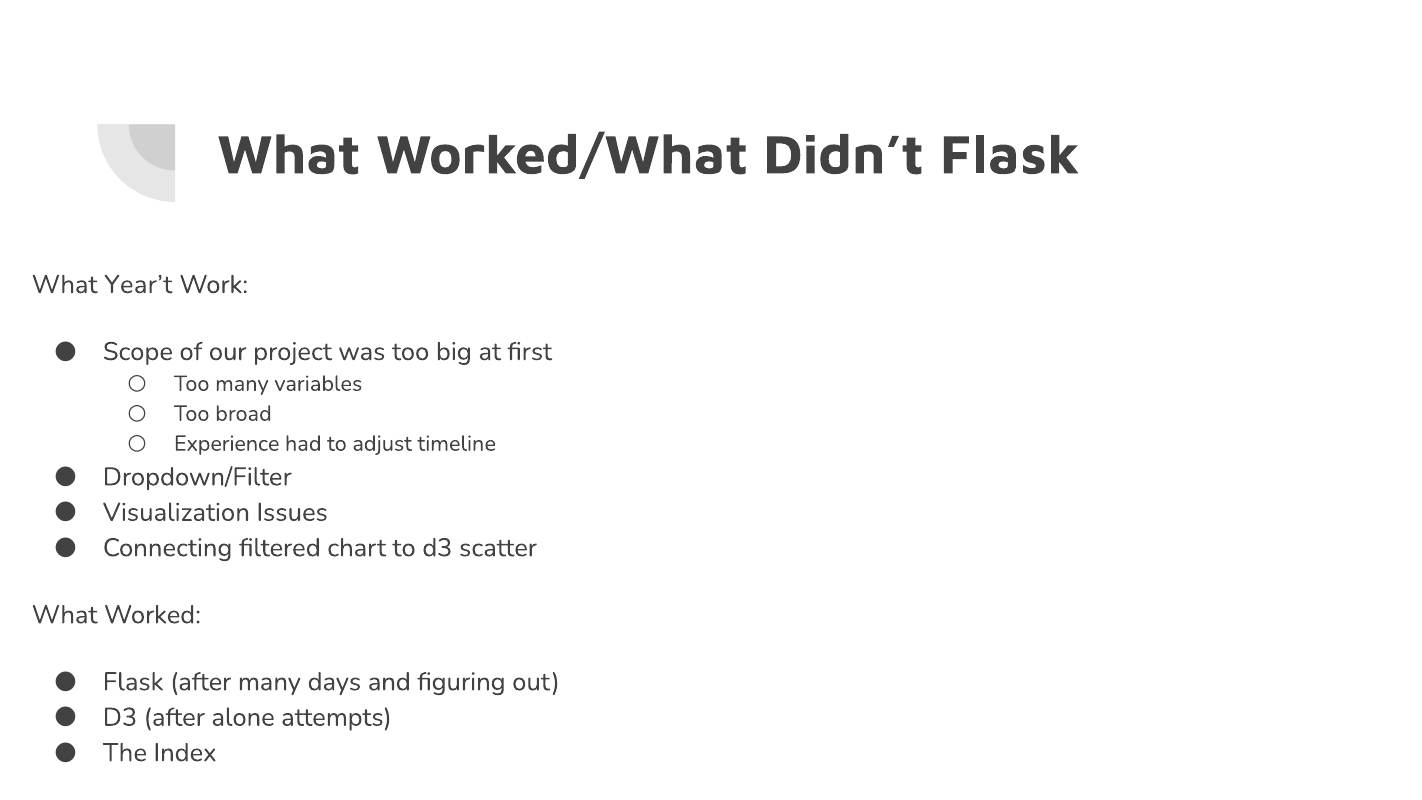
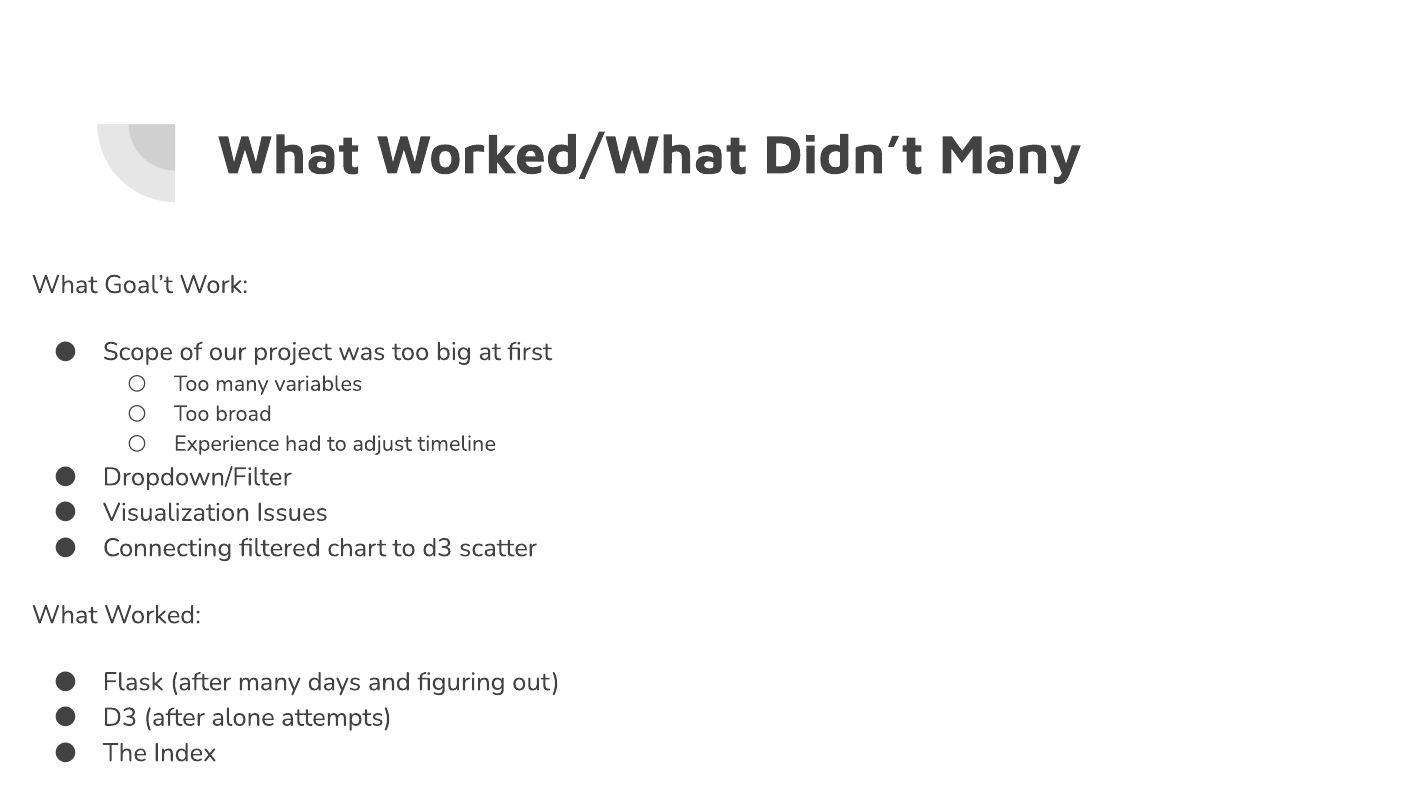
Didn’t Flask: Flask -> Many
Year’t: Year’t -> Goal’t
